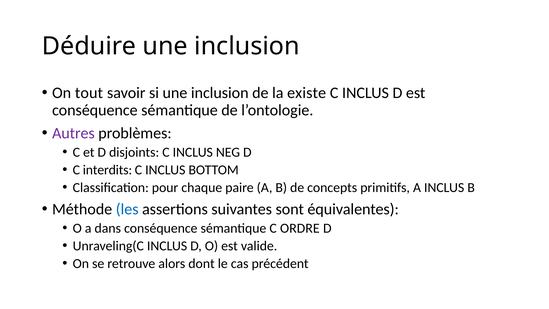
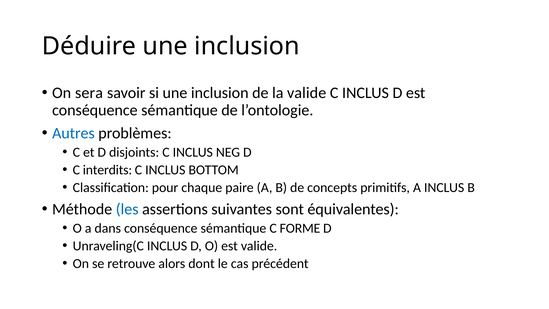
tout: tout -> sera
la existe: existe -> valide
Autres colour: purple -> blue
ORDRE: ORDRE -> FORME
